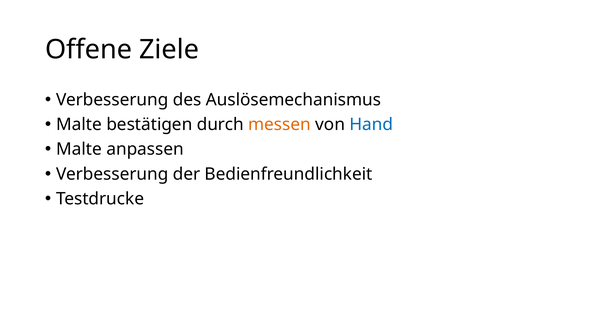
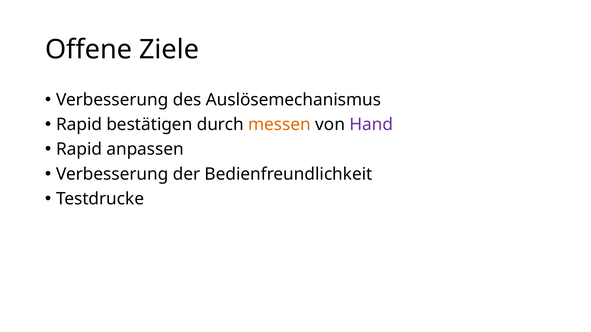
Malte at (79, 125): Malte -> Rapid
Hand colour: blue -> purple
Malte at (79, 149): Malte -> Rapid
